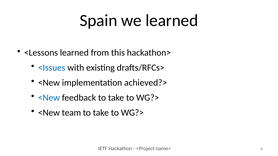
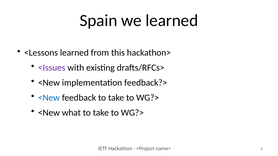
<Issues colour: blue -> purple
achieved?>: achieved?> -> feedback?>
team: team -> what
